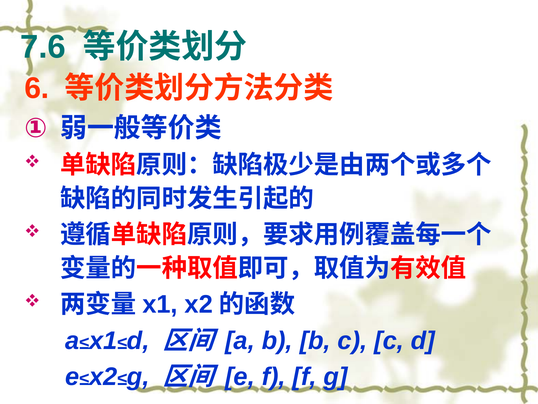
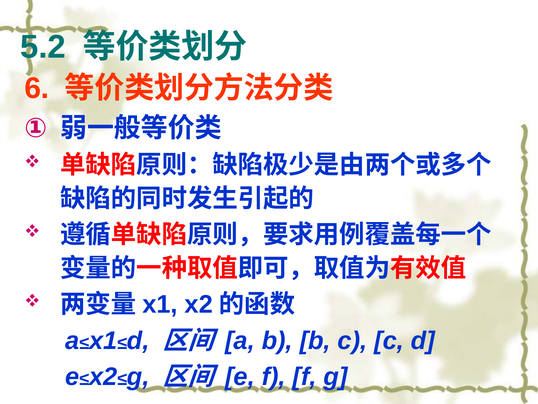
7.6: 7.6 -> 5.2
